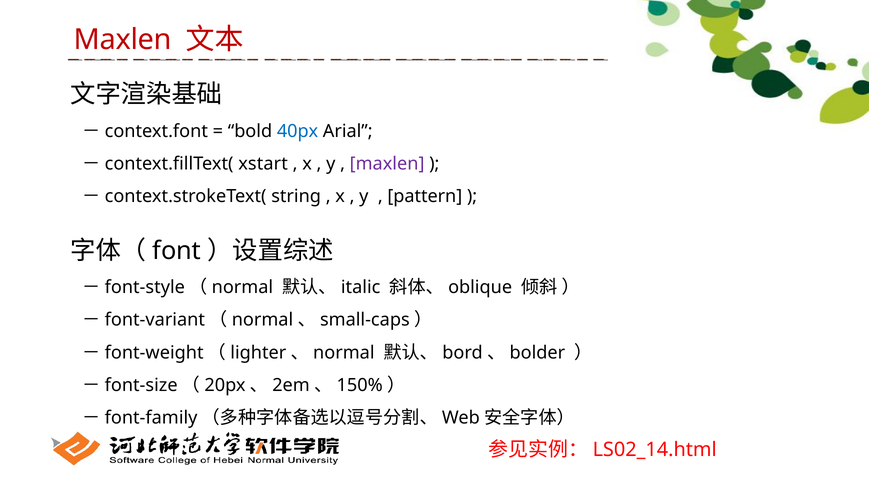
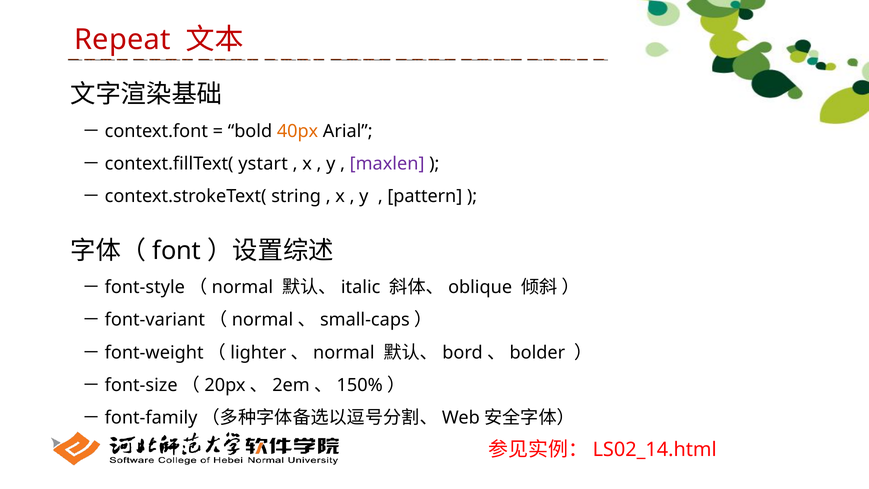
Maxlen at (123, 40): Maxlen -> Repeat
40px colour: blue -> orange
xstart: xstart -> ystart
